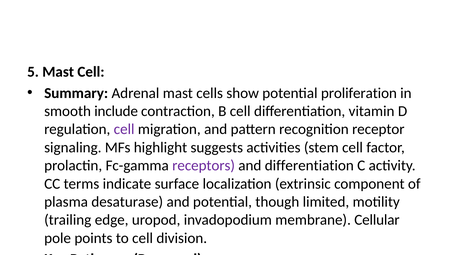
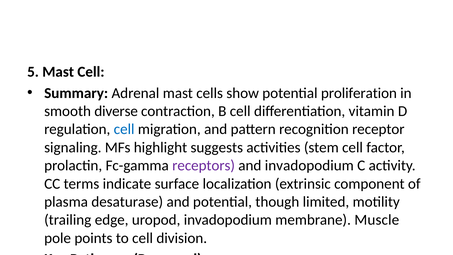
include: include -> diverse
cell at (124, 129) colour: purple -> blue
and differentiation: differentiation -> invadopodium
Cellular: Cellular -> Muscle
